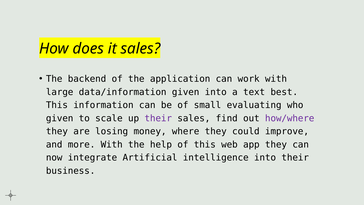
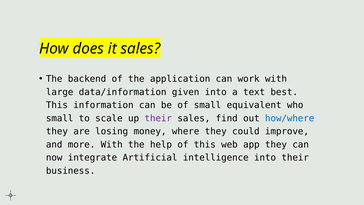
evaluating: evaluating -> equivalent
given at (60, 118): given -> small
how/where colour: purple -> blue
